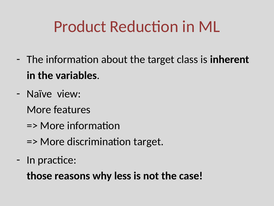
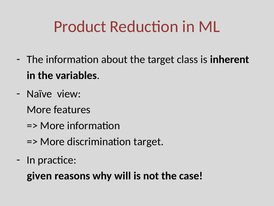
those: those -> given
less: less -> will
